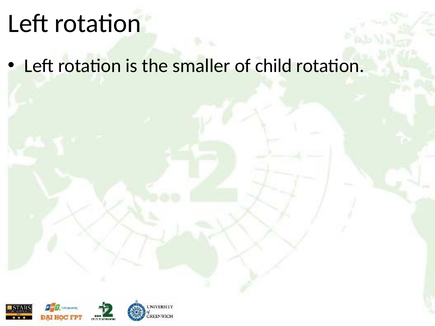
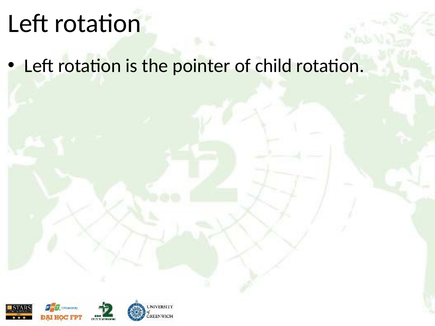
smaller: smaller -> pointer
